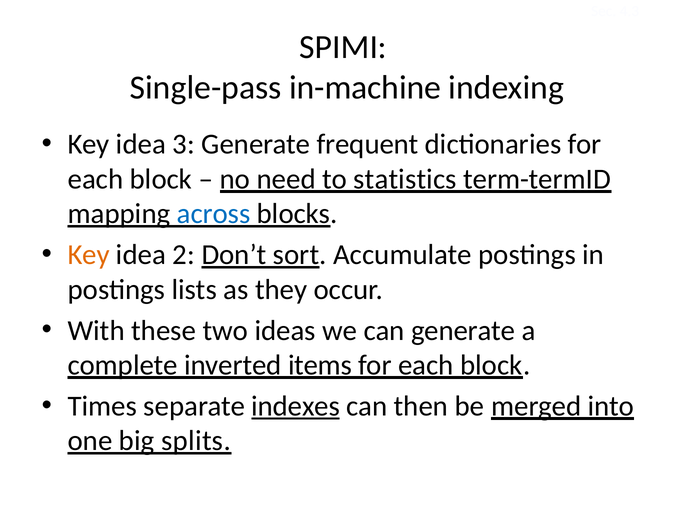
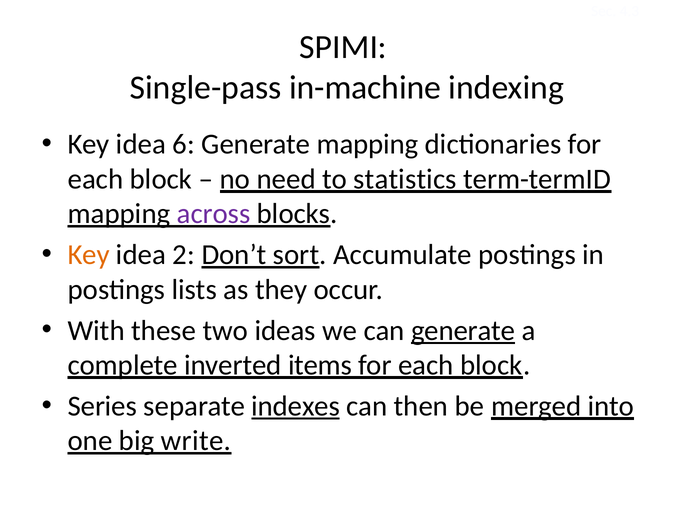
3: 3 -> 6
Generate frequent: frequent -> mapping
across colour: blue -> purple
generate at (463, 330) underline: none -> present
Times: Times -> Series
splits: splits -> write
